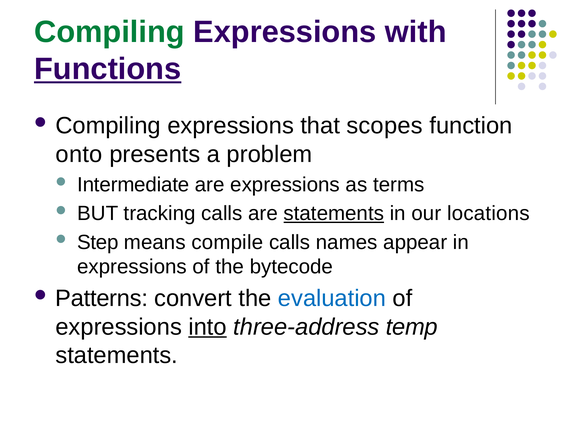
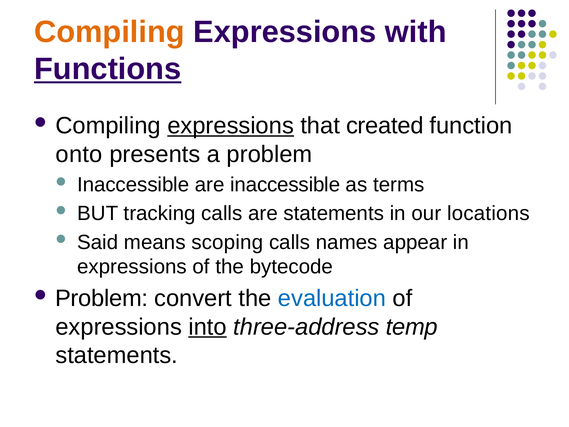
Compiling at (109, 32) colour: green -> orange
expressions at (231, 126) underline: none -> present
scopes: scopes -> created
Intermediate at (133, 185): Intermediate -> Inaccessible
are expressions: expressions -> inaccessible
statements at (334, 213) underline: present -> none
Step: Step -> Said
compile: compile -> scoping
Patterns at (102, 298): Patterns -> Problem
